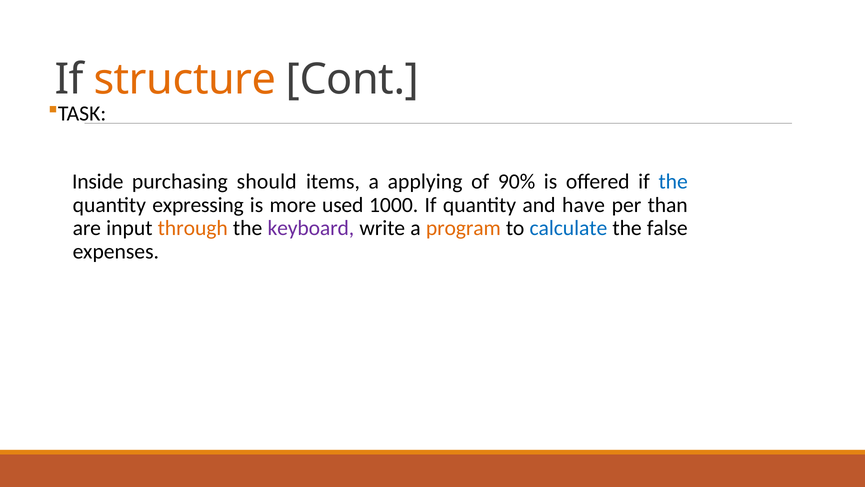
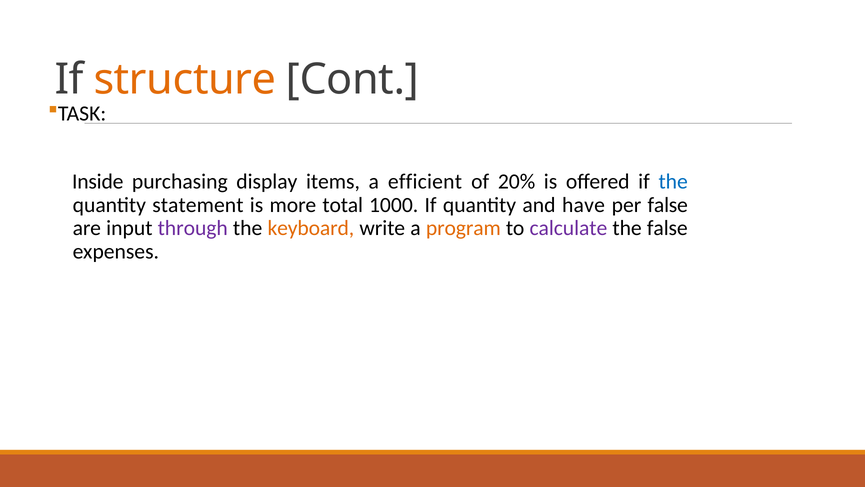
should: should -> display
applying: applying -> efficient
90%: 90% -> 20%
expressing: expressing -> statement
used: used -> total
per than: than -> false
through colour: orange -> purple
keyboard colour: purple -> orange
calculate colour: blue -> purple
